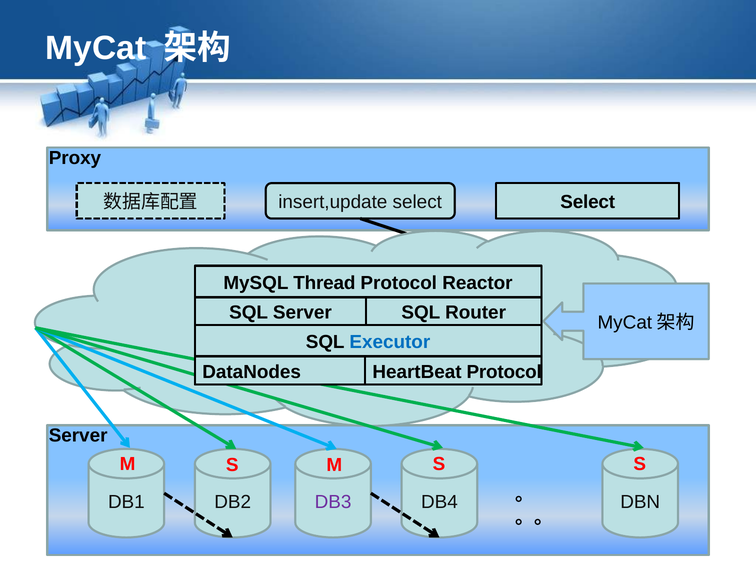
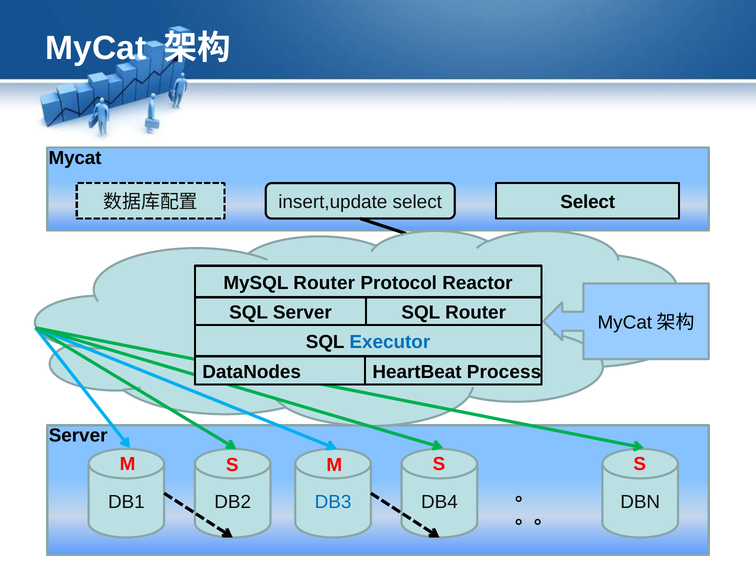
Proxy at (75, 158): Proxy -> Mycat
MySQL Thread: Thread -> Router
HeartBeat Protocol: Protocol -> Process
DB3 colour: purple -> blue
